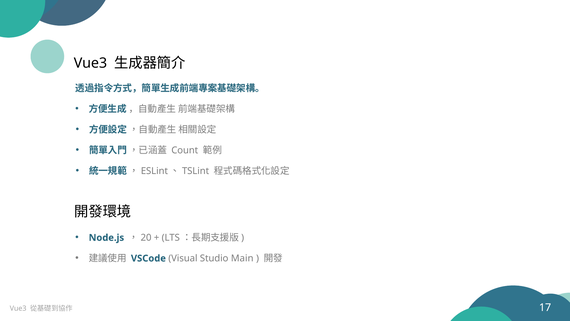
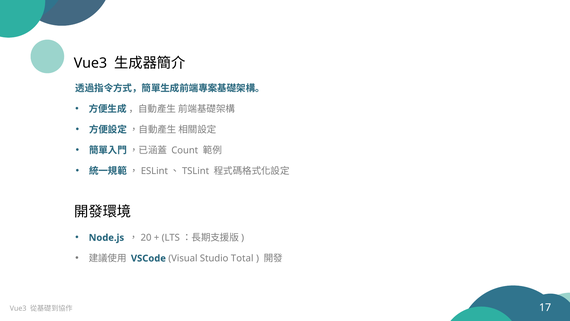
Main: Main -> Total
